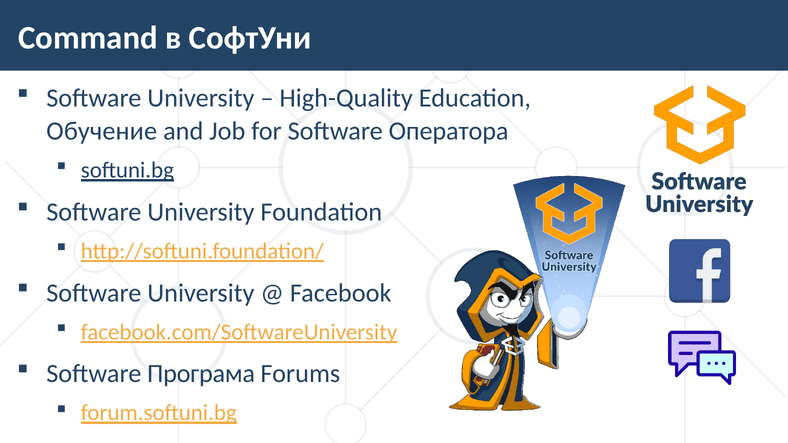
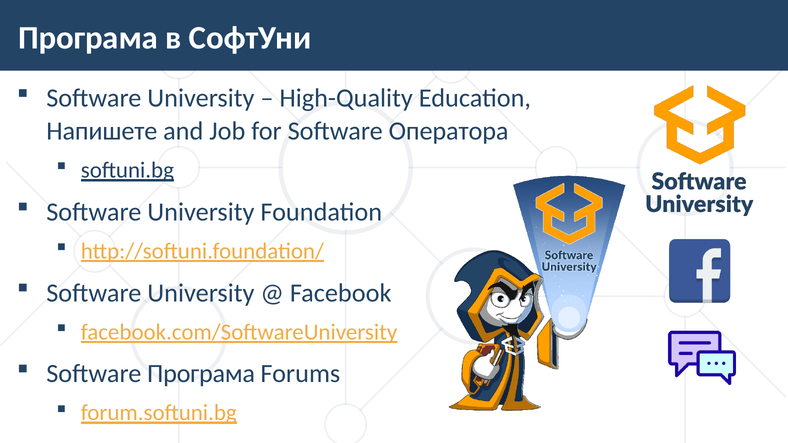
Command at (88, 38): Command -> Програма
Обучение: Обучение -> Напишете
